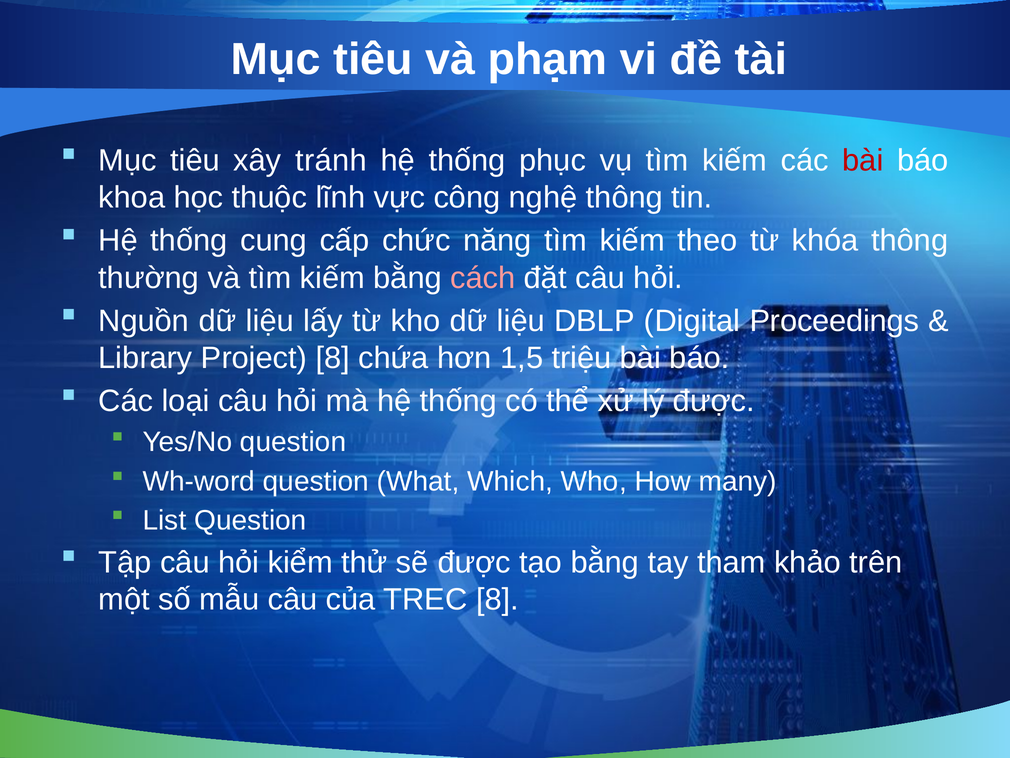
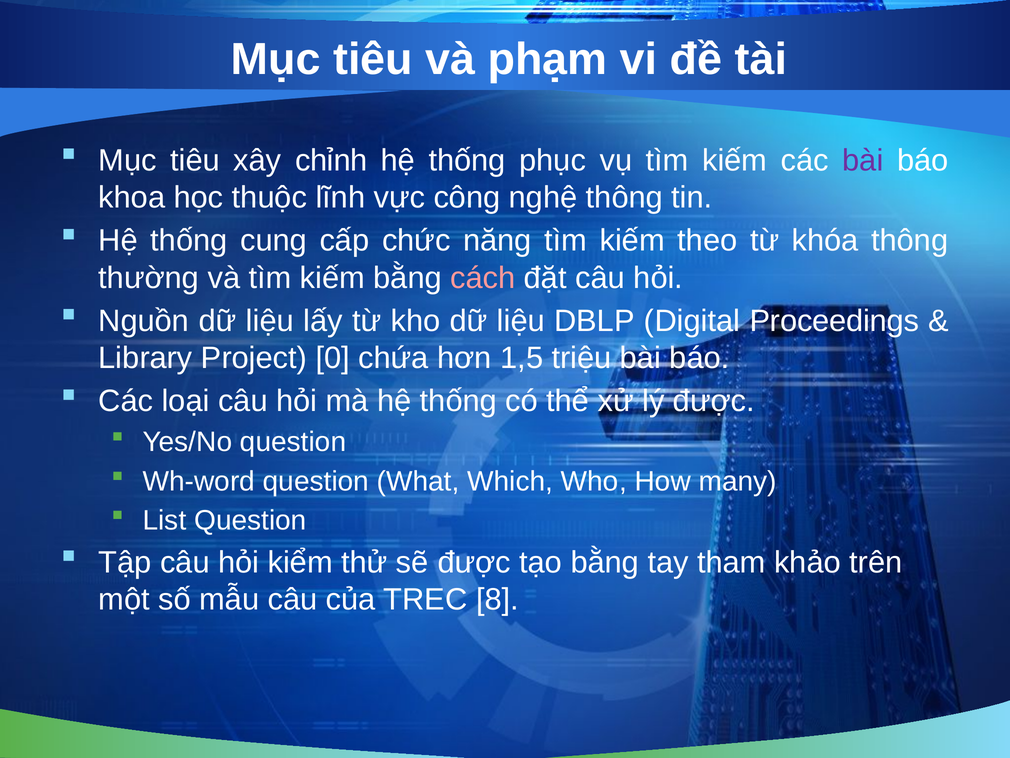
tránh: tránh -> chỉnh
bài at (863, 160) colour: red -> purple
Project 8: 8 -> 0
